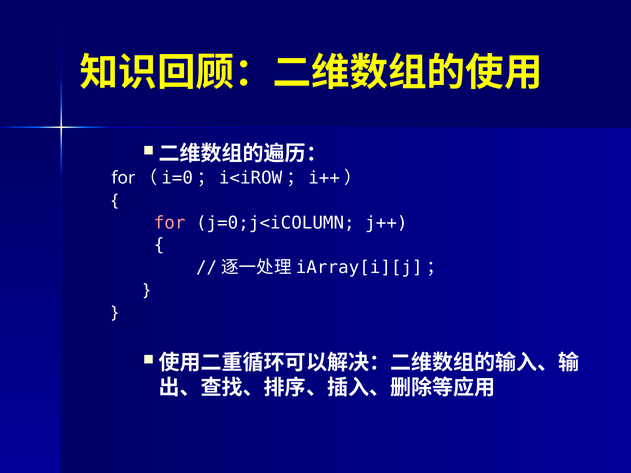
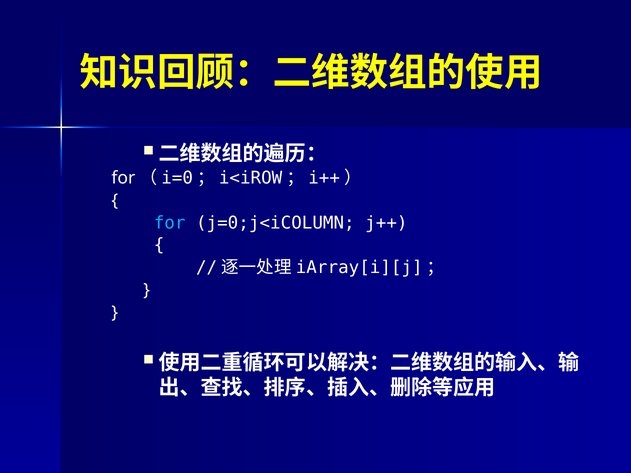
for at (170, 223) colour: pink -> light blue
